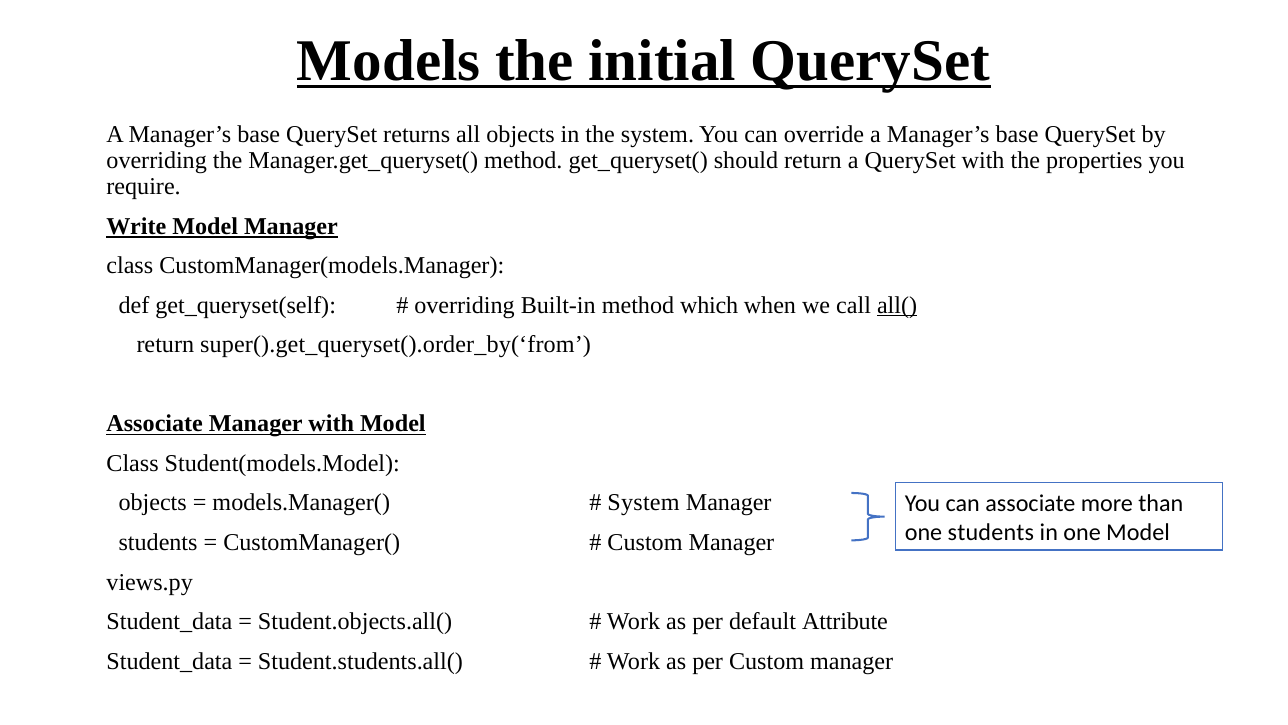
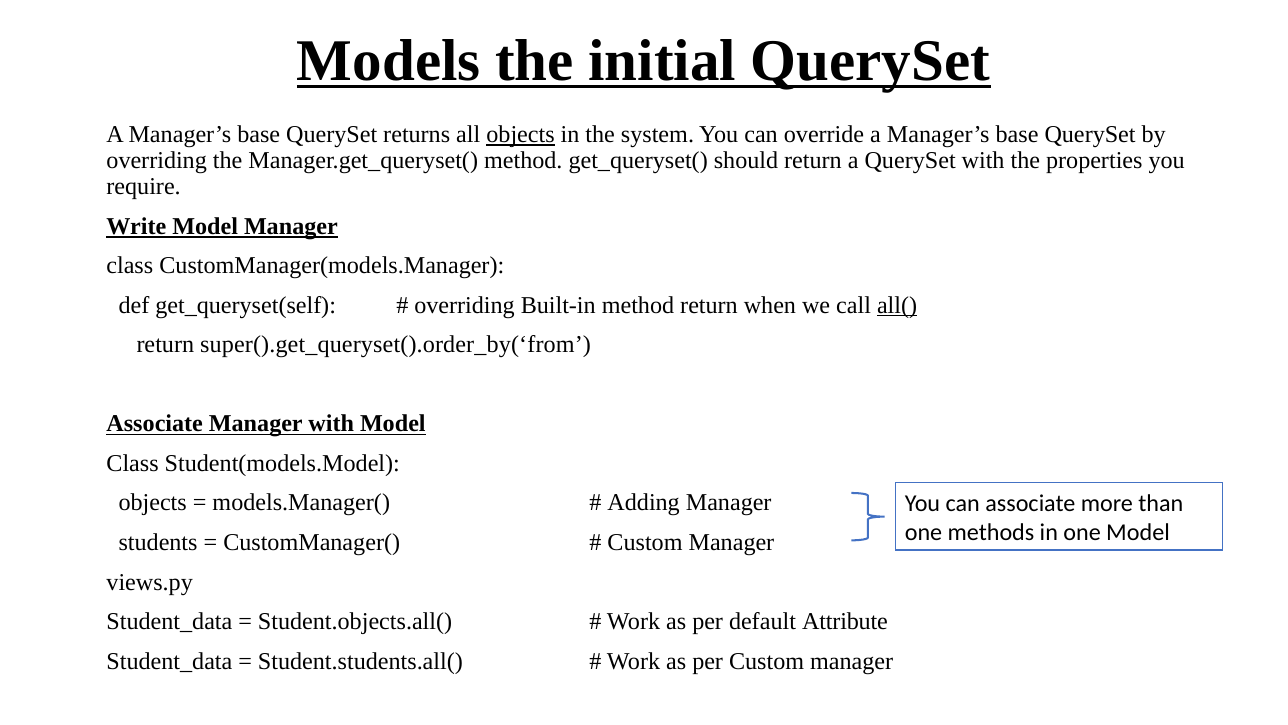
objects at (521, 134) underline: none -> present
method which: which -> return
System at (644, 503): System -> Adding
one students: students -> methods
